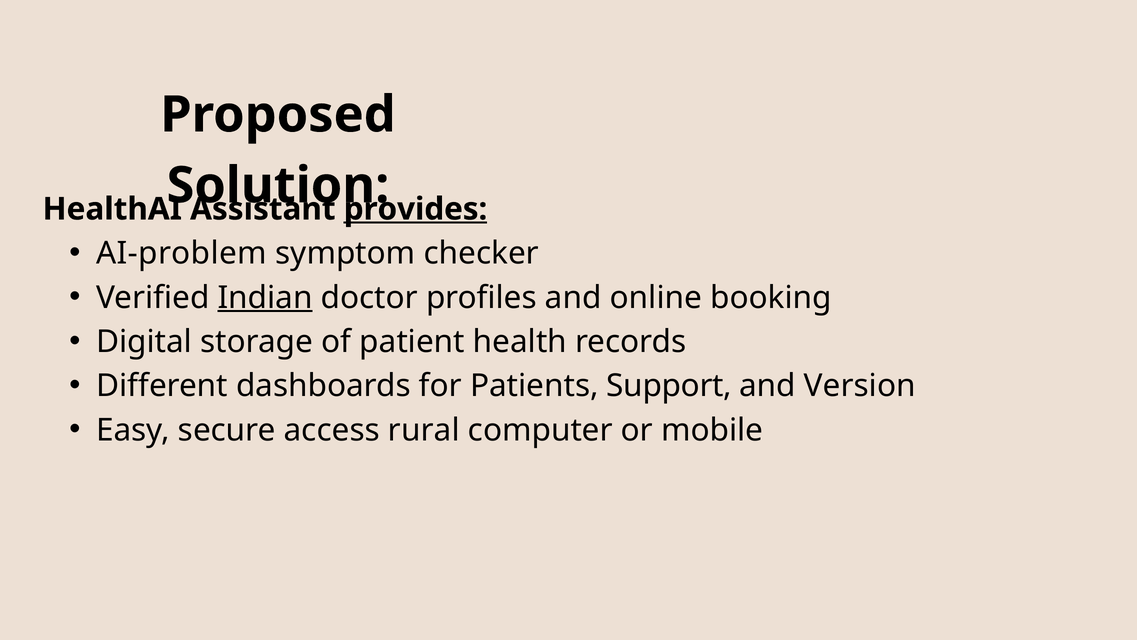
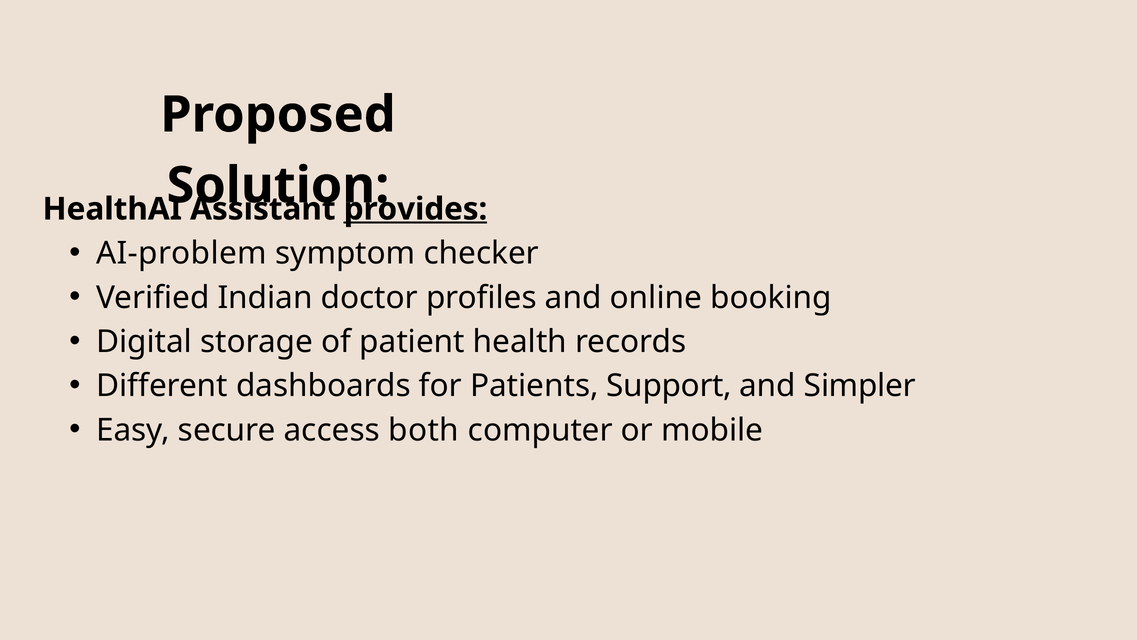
Indian underline: present -> none
Version: Version -> Simpler
rural: rural -> both
